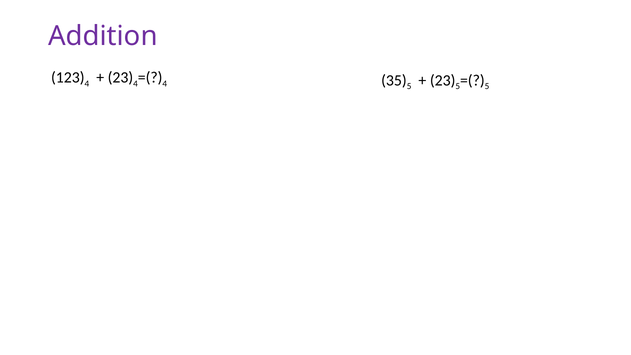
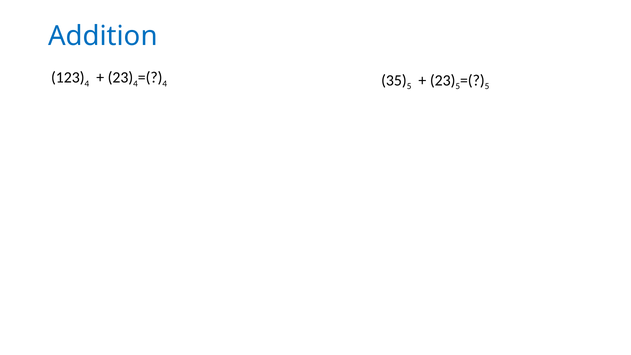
Addition colour: purple -> blue
